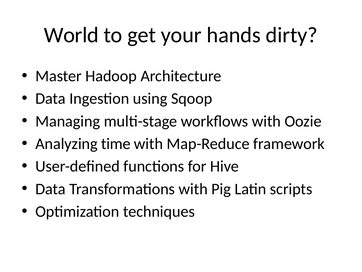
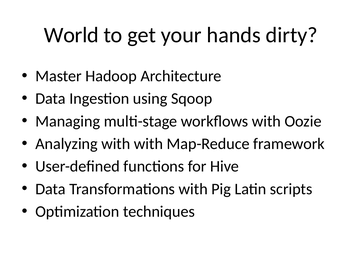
Analyzing time: time -> with
